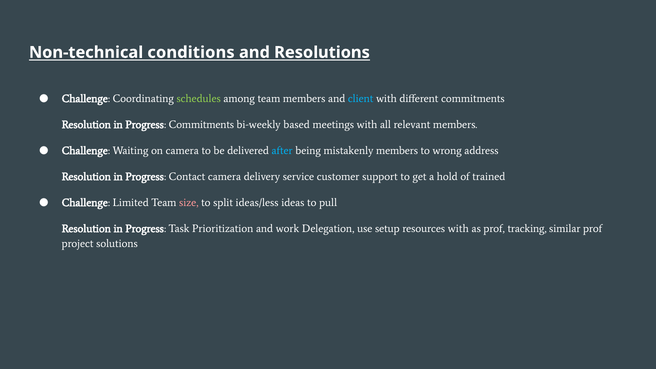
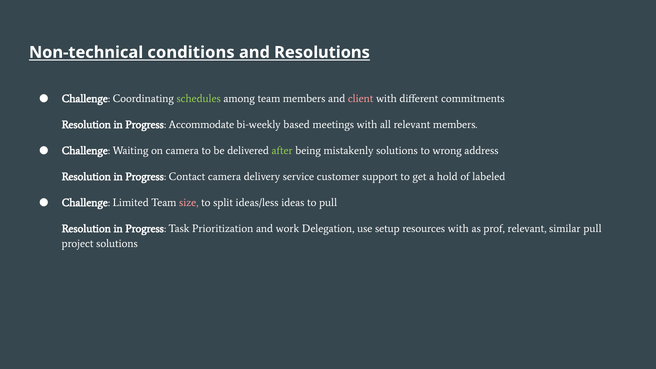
client colour: light blue -> pink
Progress Commitments: Commitments -> Accommodate
after colour: light blue -> light green
mistakenly members: members -> solutions
trained: trained -> labeled
prof tracking: tracking -> relevant
similar prof: prof -> pull
